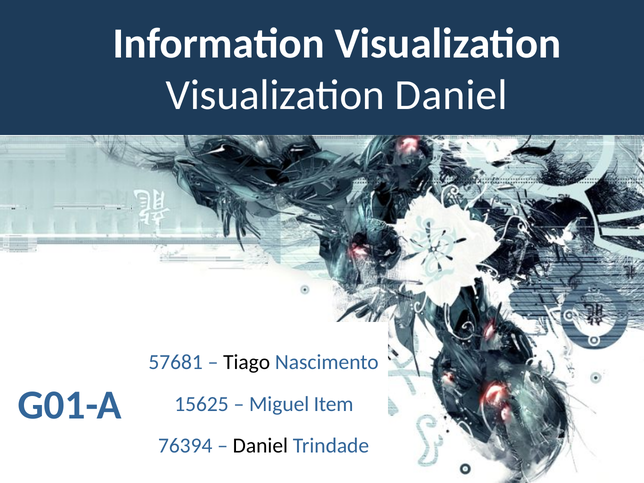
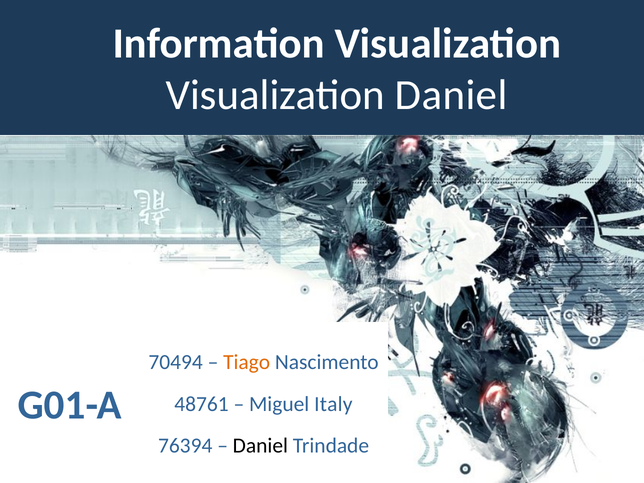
57681: 57681 -> 70494
Tiago colour: black -> orange
15625: 15625 -> 48761
Item: Item -> Italy
